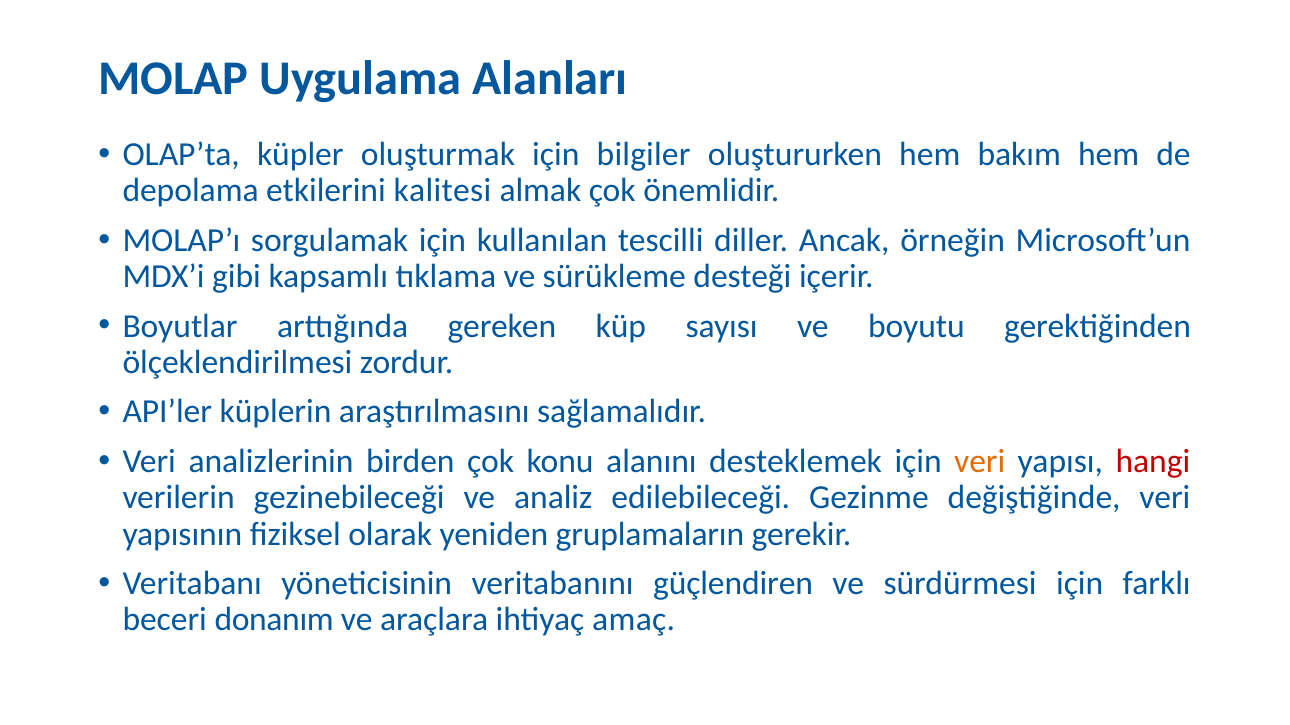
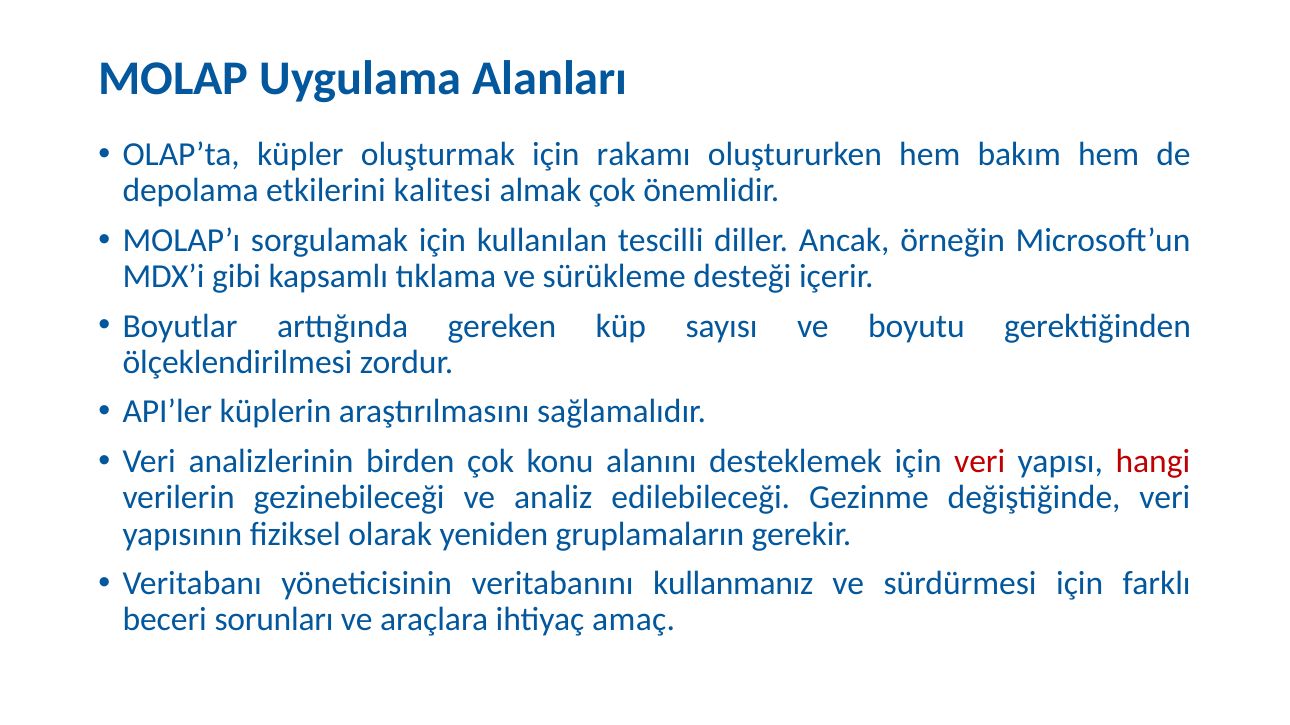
bilgiler: bilgiler -> rakamı
veri at (980, 462) colour: orange -> red
güçlendiren: güçlendiren -> kullanmanız
donanım: donanım -> sorunları
